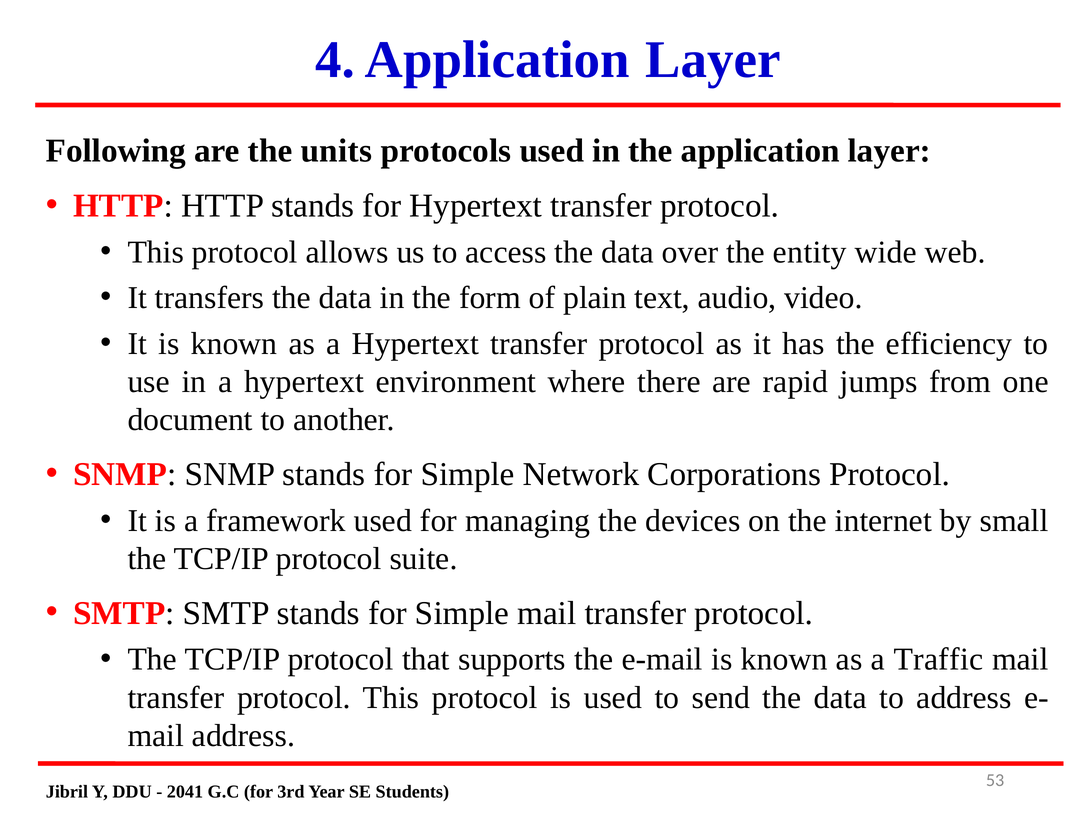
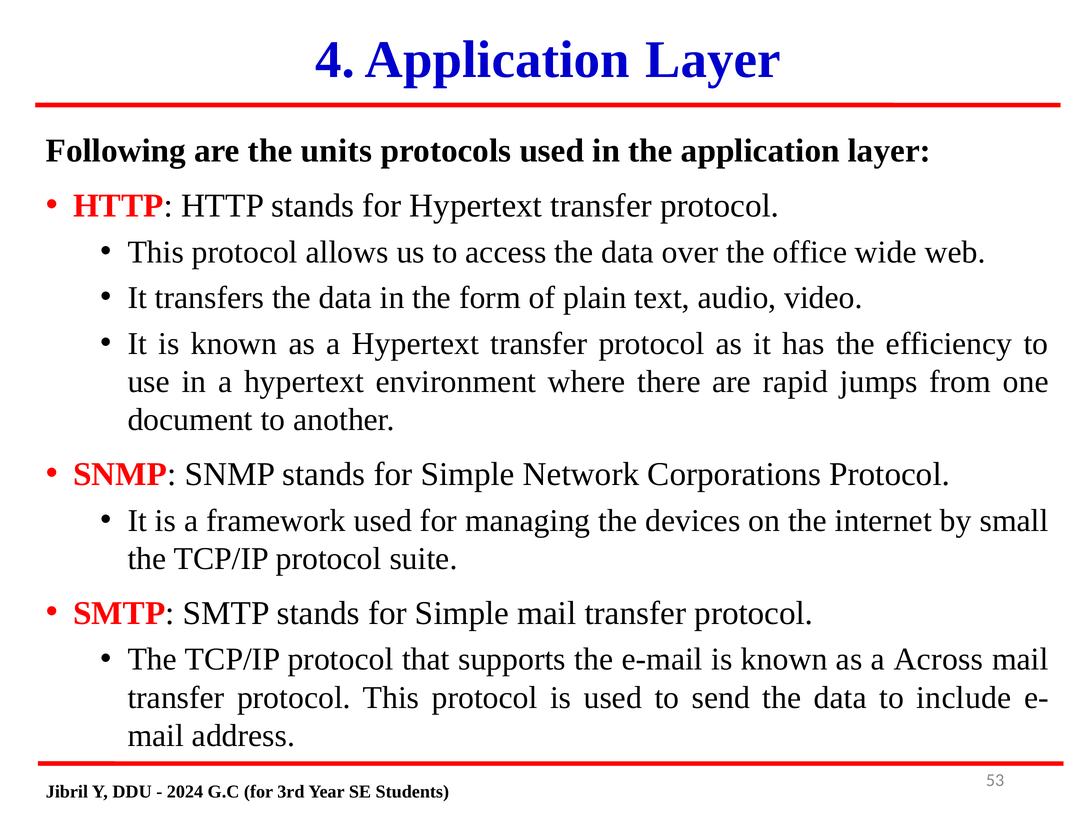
entity: entity -> office
Traffic: Traffic -> Across
to address: address -> include
2041: 2041 -> 2024
